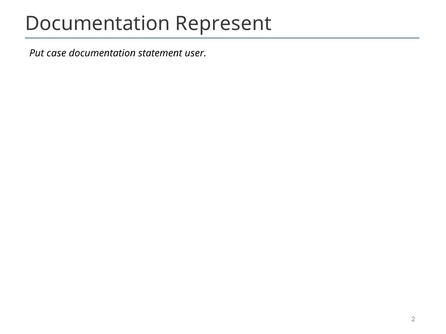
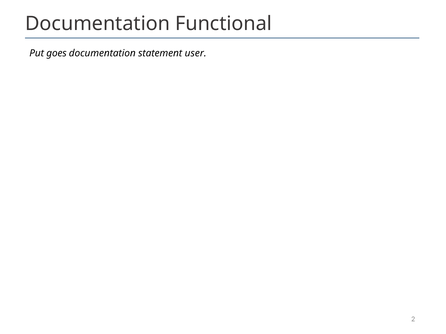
Represent: Represent -> Functional
case: case -> goes
